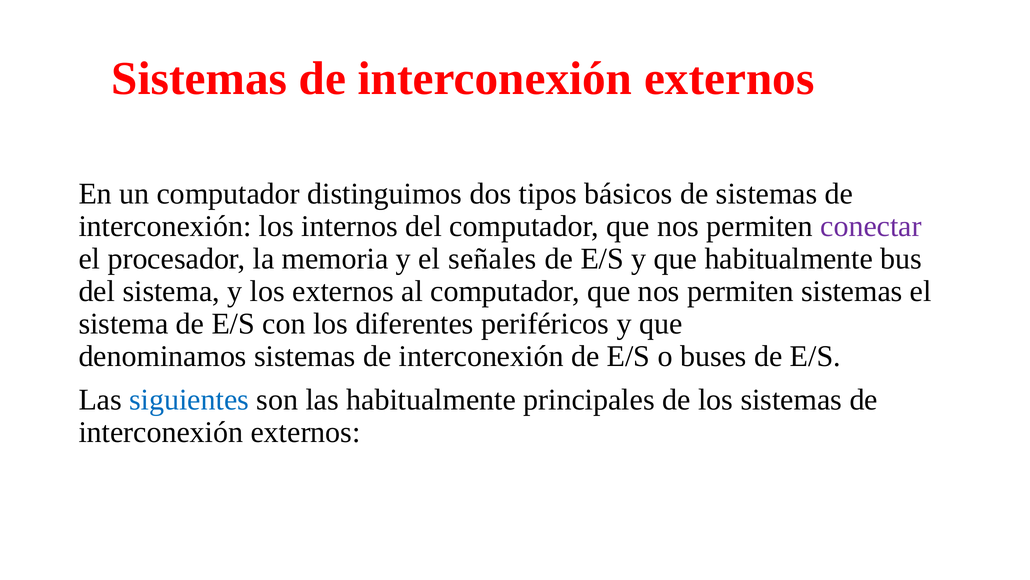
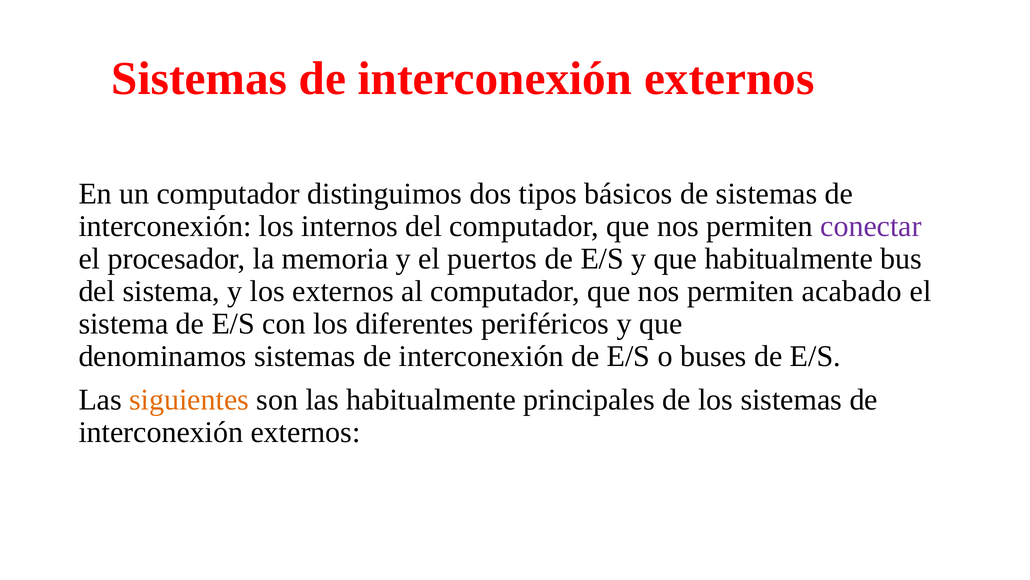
señales: señales -> puertos
permiten sistemas: sistemas -> acabado
siguientes colour: blue -> orange
